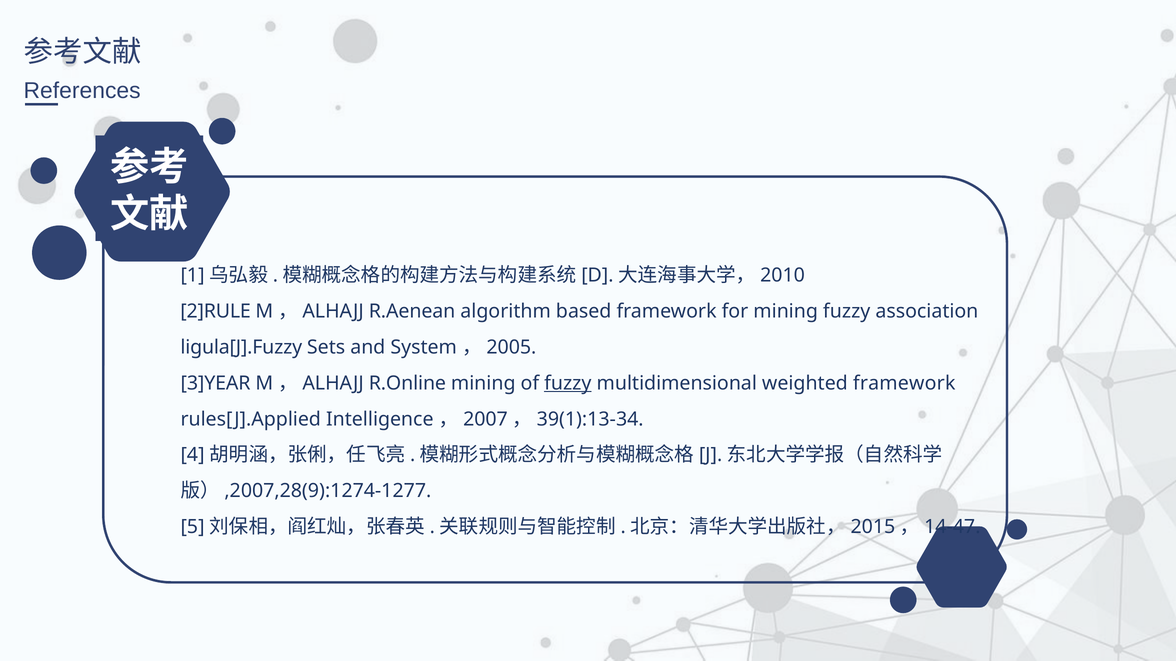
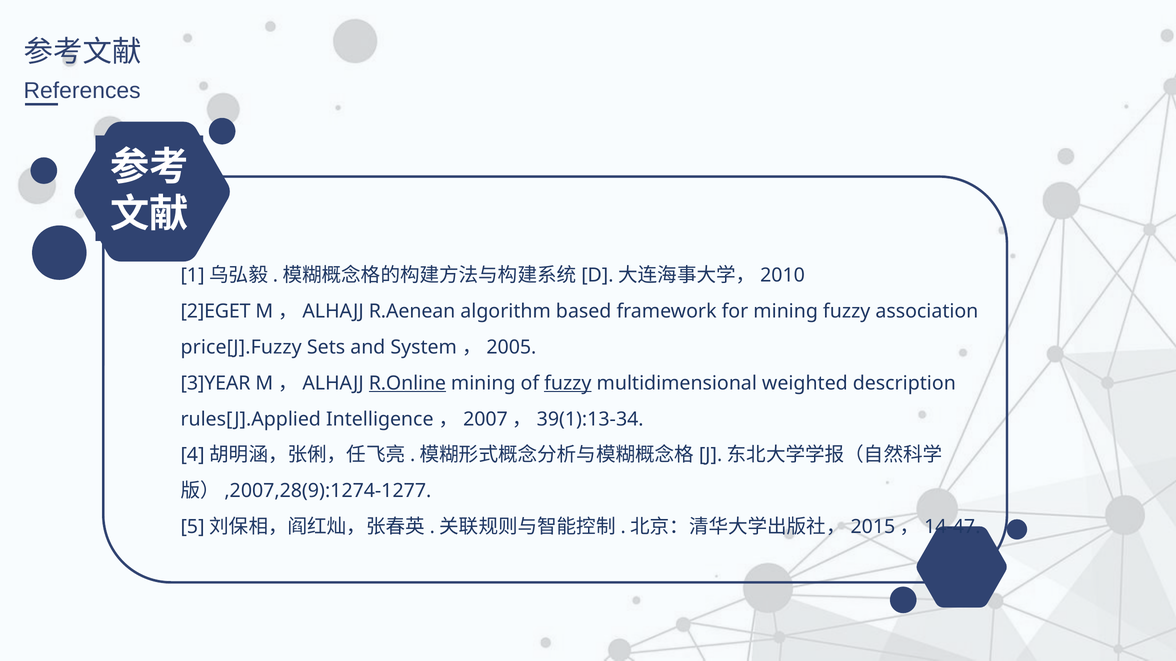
2]RULE: 2]RULE -> 2]EGET
ligula[J].Fuzzy: ligula[J].Fuzzy -> price[J].Fuzzy
R.Online underline: none -> present
weighted framework: framework -> description
